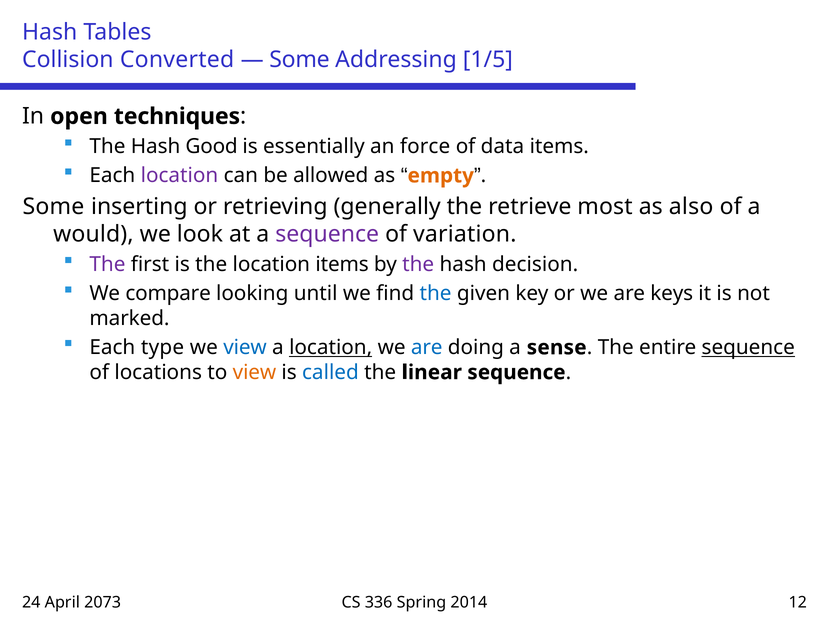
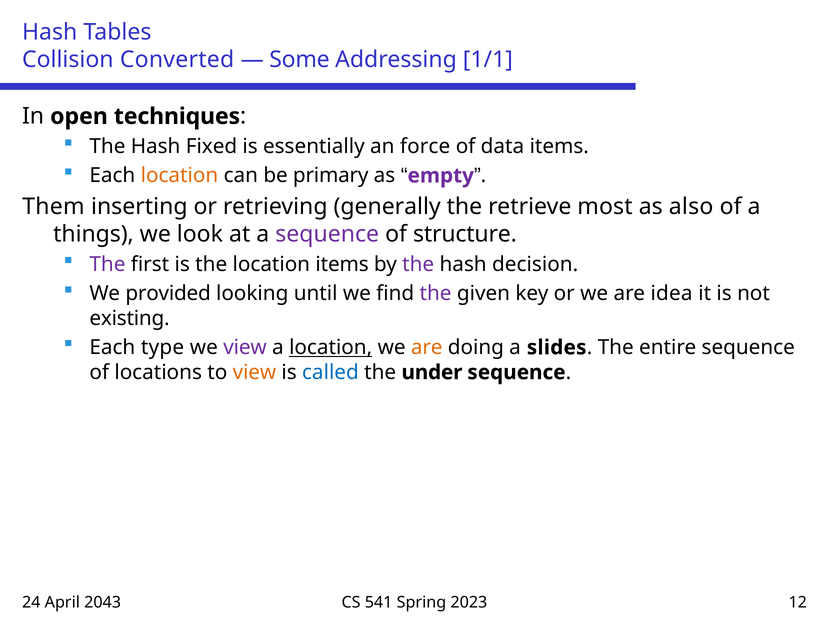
1/5: 1/5 -> 1/1
Good: Good -> Fixed
location at (179, 176) colour: purple -> orange
allowed: allowed -> primary
empty colour: orange -> purple
Some at (53, 207): Some -> Them
would: would -> things
variation: variation -> structure
compare: compare -> provided
the at (436, 293) colour: blue -> purple
keys: keys -> idea
marked: marked -> existing
view at (245, 347) colour: blue -> purple
are at (427, 347) colour: blue -> orange
sense: sense -> slides
sequence at (748, 347) underline: present -> none
linear: linear -> under
2073: 2073 -> 2043
336: 336 -> 541
2014: 2014 -> 2023
